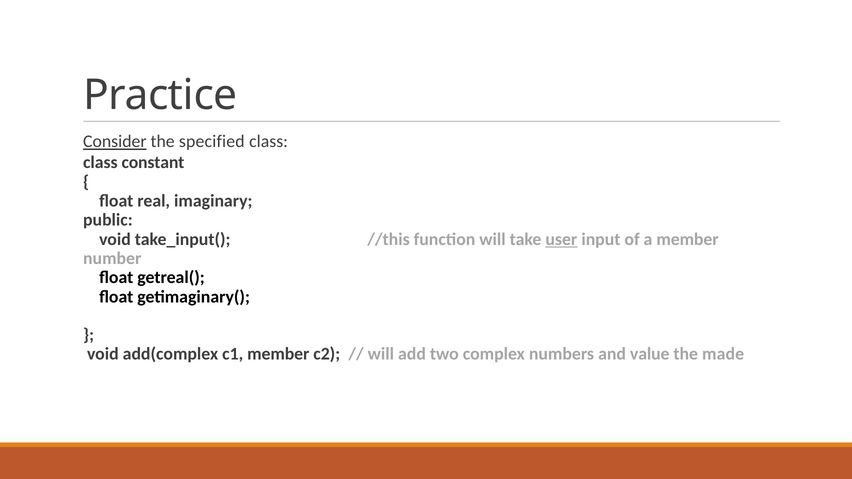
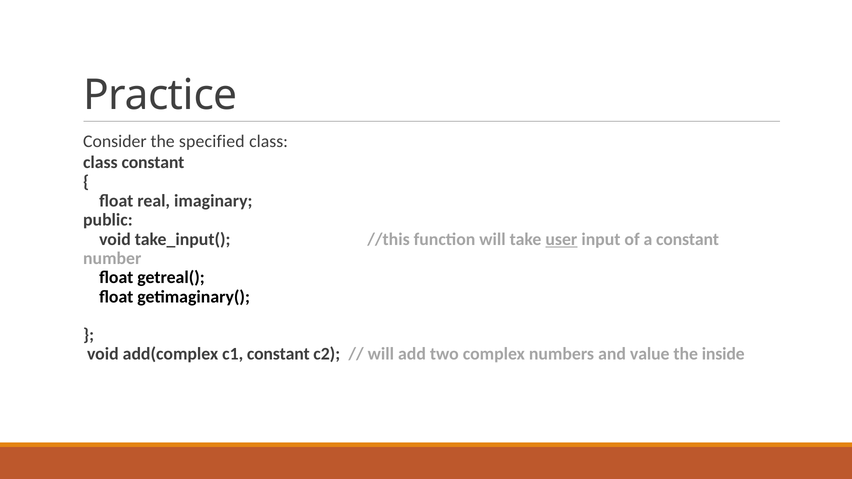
Consider underline: present -> none
a member: member -> constant
c1 member: member -> constant
made: made -> inside
